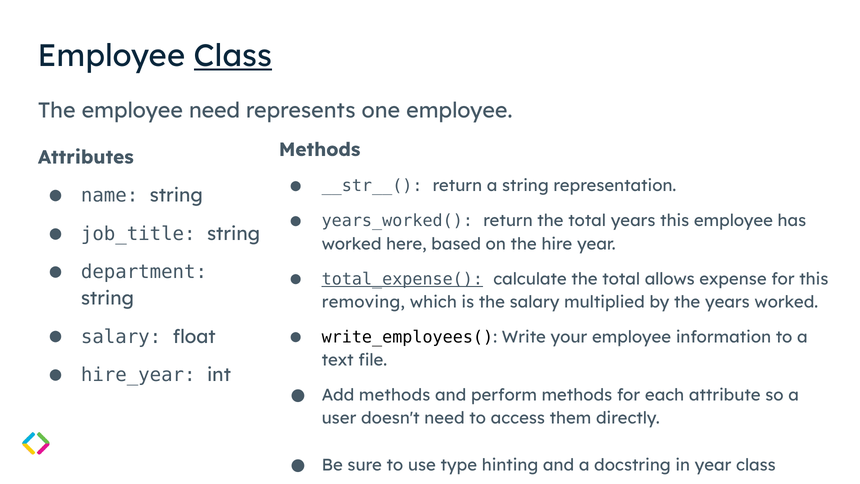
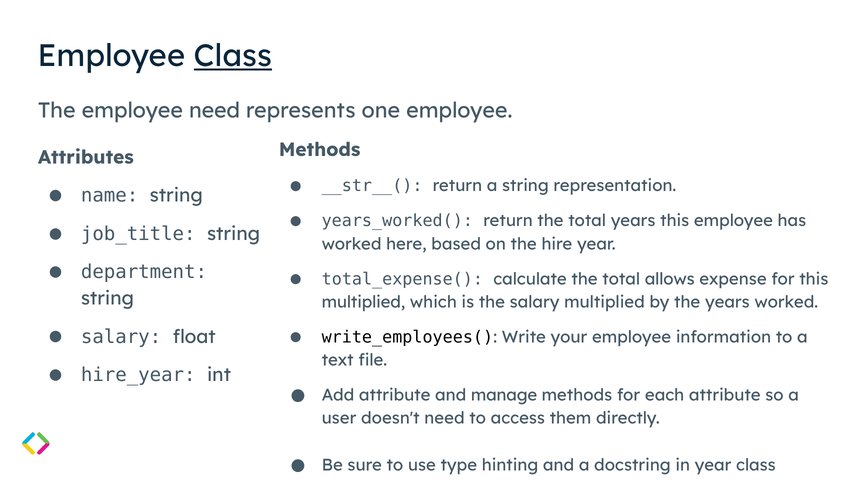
total_expense( underline: present -> none
removing at (363, 302): removing -> multiplied
Add methods: methods -> attribute
perform: perform -> manage
